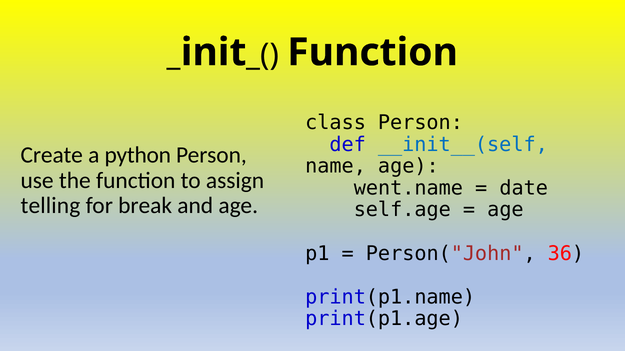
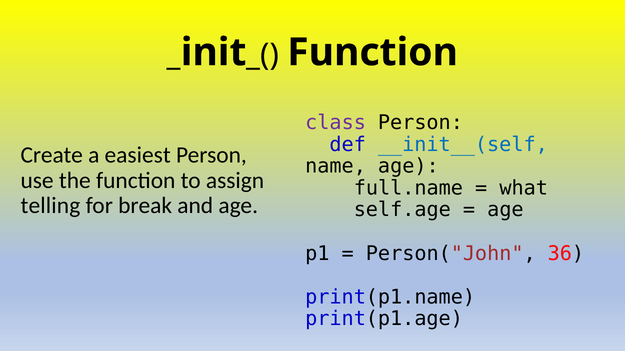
class colour: black -> purple
python: python -> easiest
went.name: went.name -> full.name
date: date -> what
